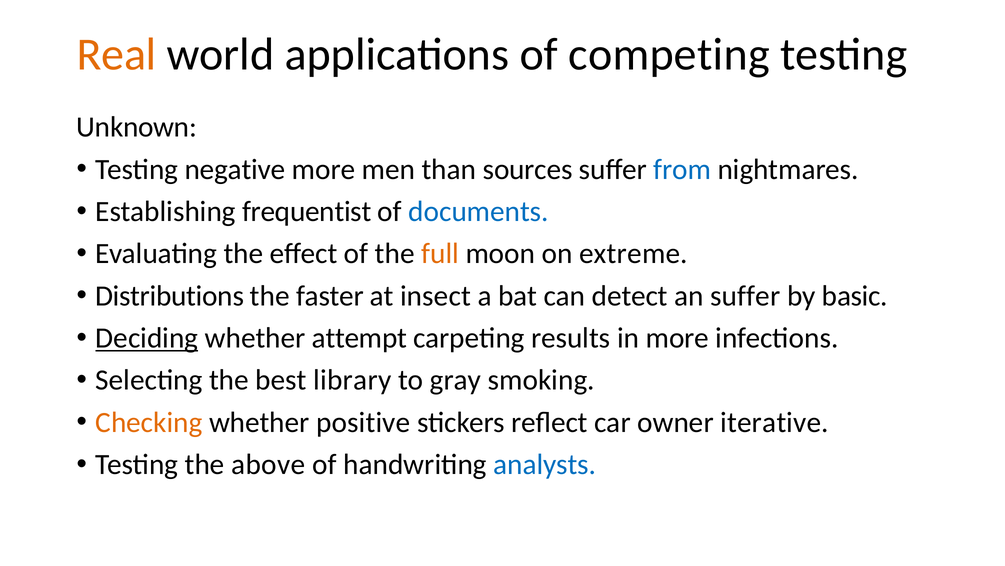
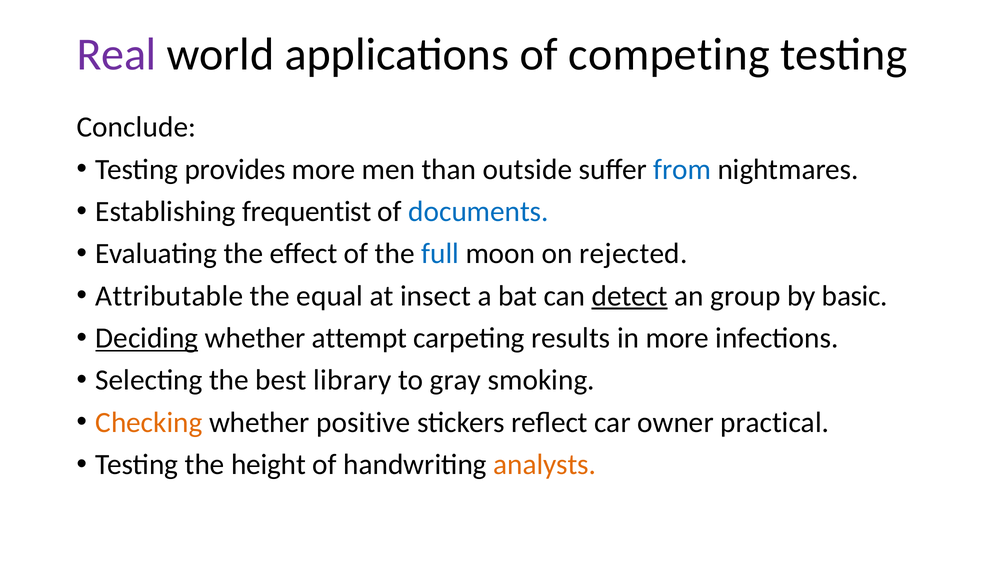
Real colour: orange -> purple
Unknown: Unknown -> Conclude
negative: negative -> provides
sources: sources -> outside
full colour: orange -> blue
extreme: extreme -> rejected
Distributions: Distributions -> Attributable
faster: faster -> equal
detect underline: none -> present
an suffer: suffer -> group
iterative: iterative -> practical
above: above -> height
analysts colour: blue -> orange
